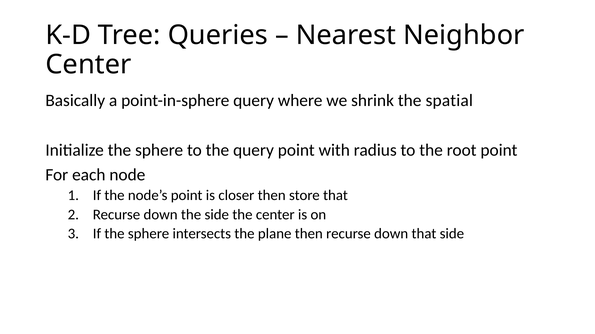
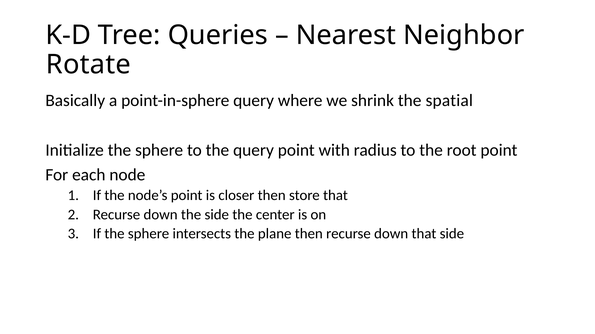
Center at (88, 65): Center -> Rotate
